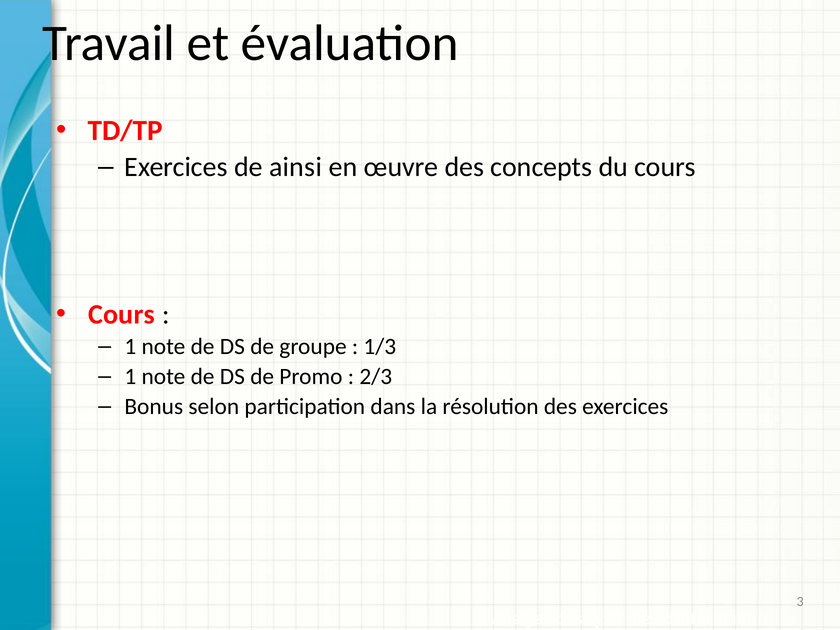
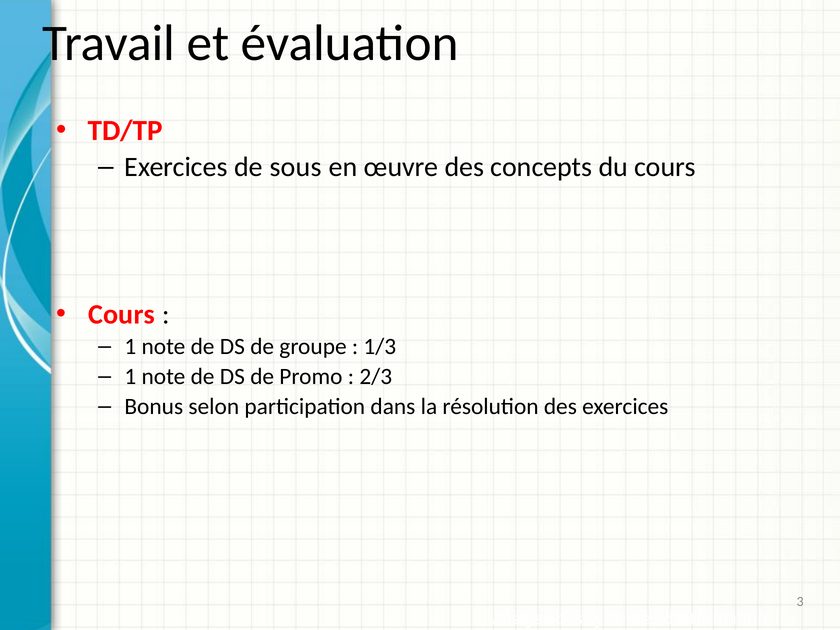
ainsi: ainsi -> sous
